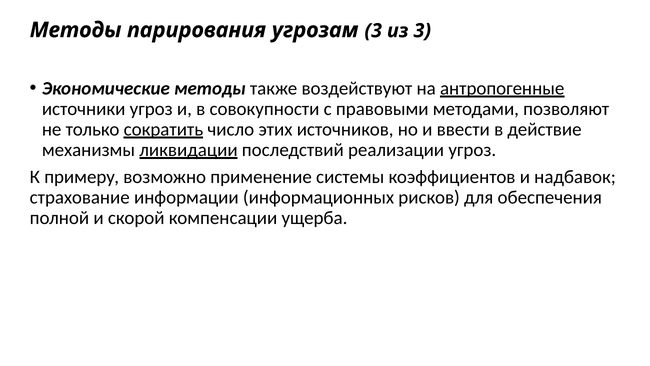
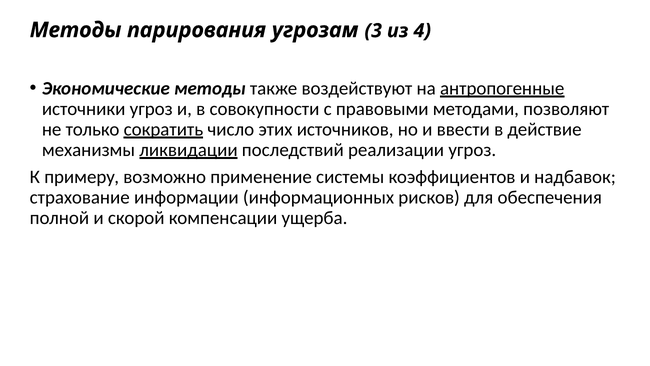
из 3: 3 -> 4
